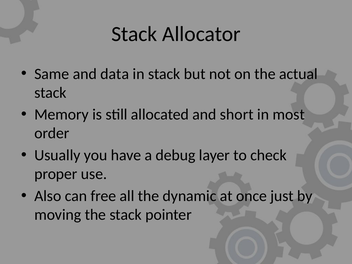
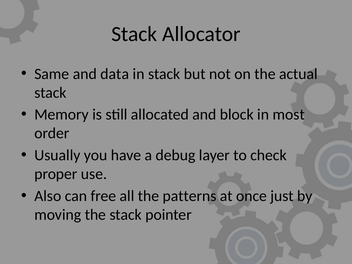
short: short -> block
dynamic: dynamic -> patterns
